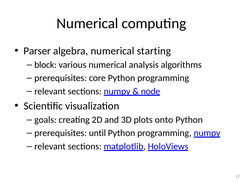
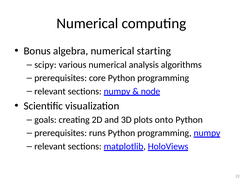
Parser: Parser -> Bonus
block: block -> scipy
until: until -> runs
